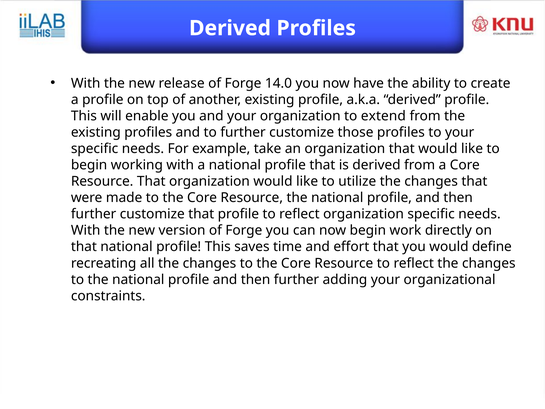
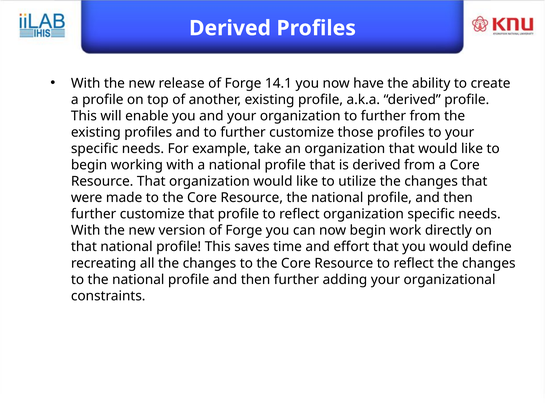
14.0: 14.0 -> 14.1
organization to extend: extend -> further
